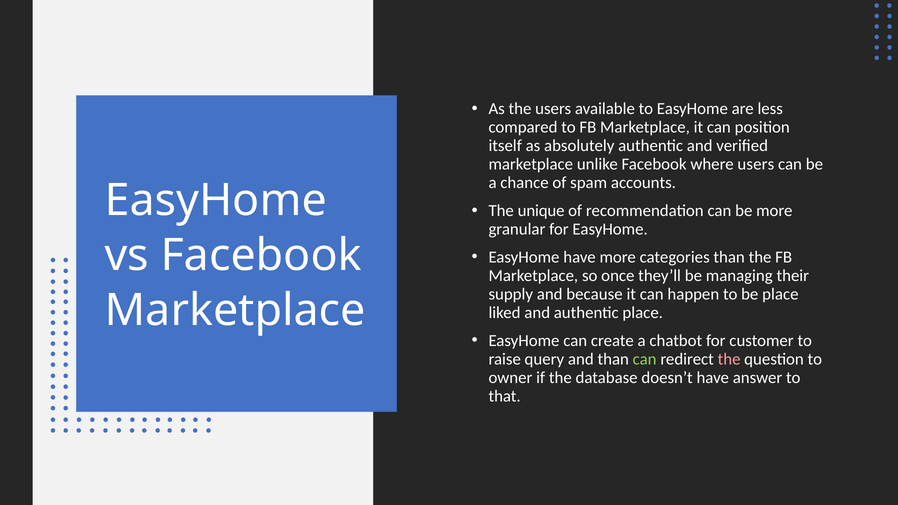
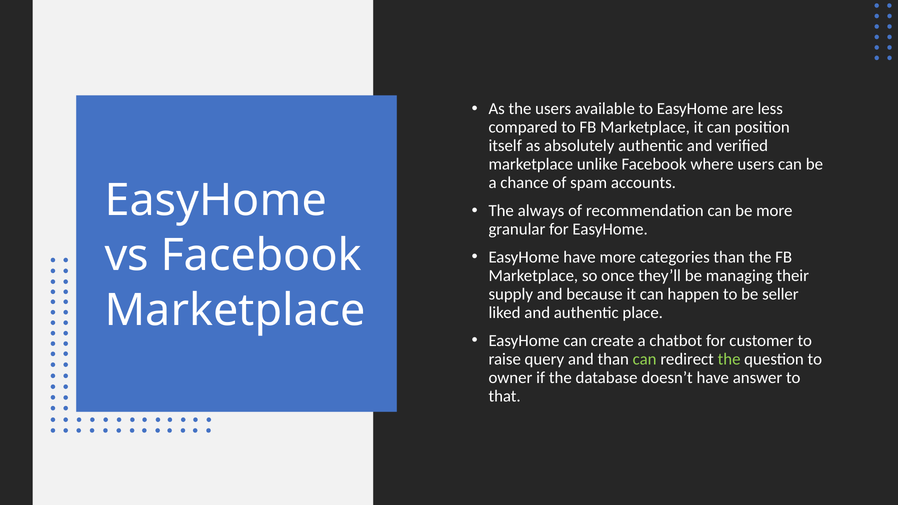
unique: unique -> always
be place: place -> seller
the at (729, 359) colour: pink -> light green
